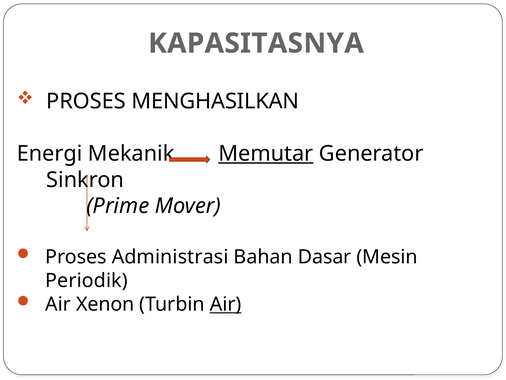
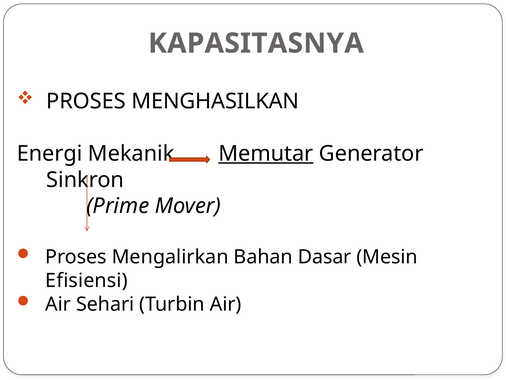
Administrasi: Administrasi -> Mengalirkan
Periodik: Periodik -> Efisiensi
Xenon: Xenon -> Sehari
Air at (226, 304) underline: present -> none
